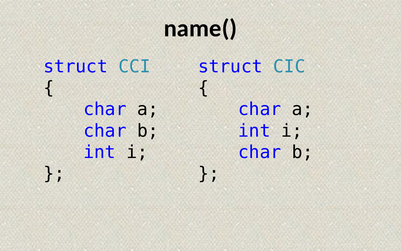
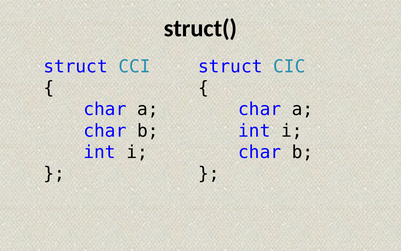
name(: name( -> struct(
